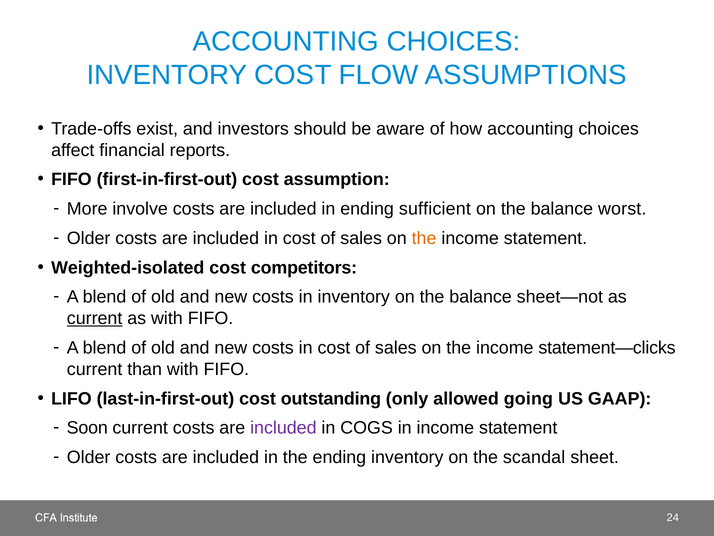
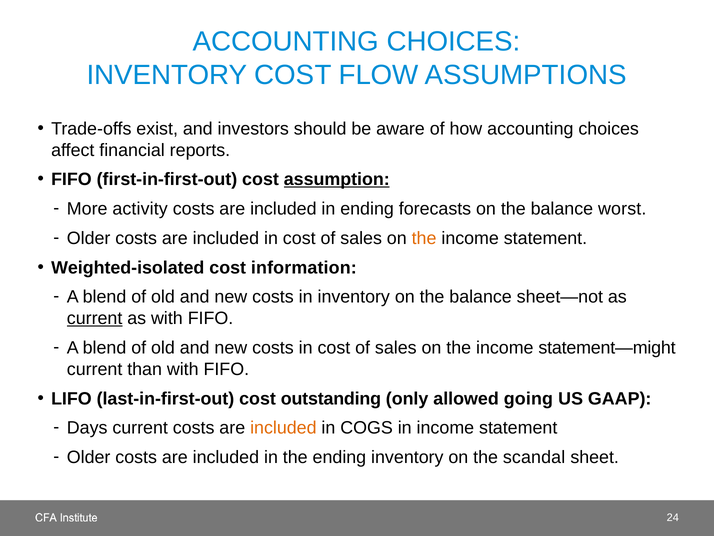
assumption underline: none -> present
involve: involve -> activity
sufficient: sufficient -> forecasts
competitors: competitors -> information
statement—clicks: statement—clicks -> statement—might
Soon: Soon -> Days
included at (283, 428) colour: purple -> orange
